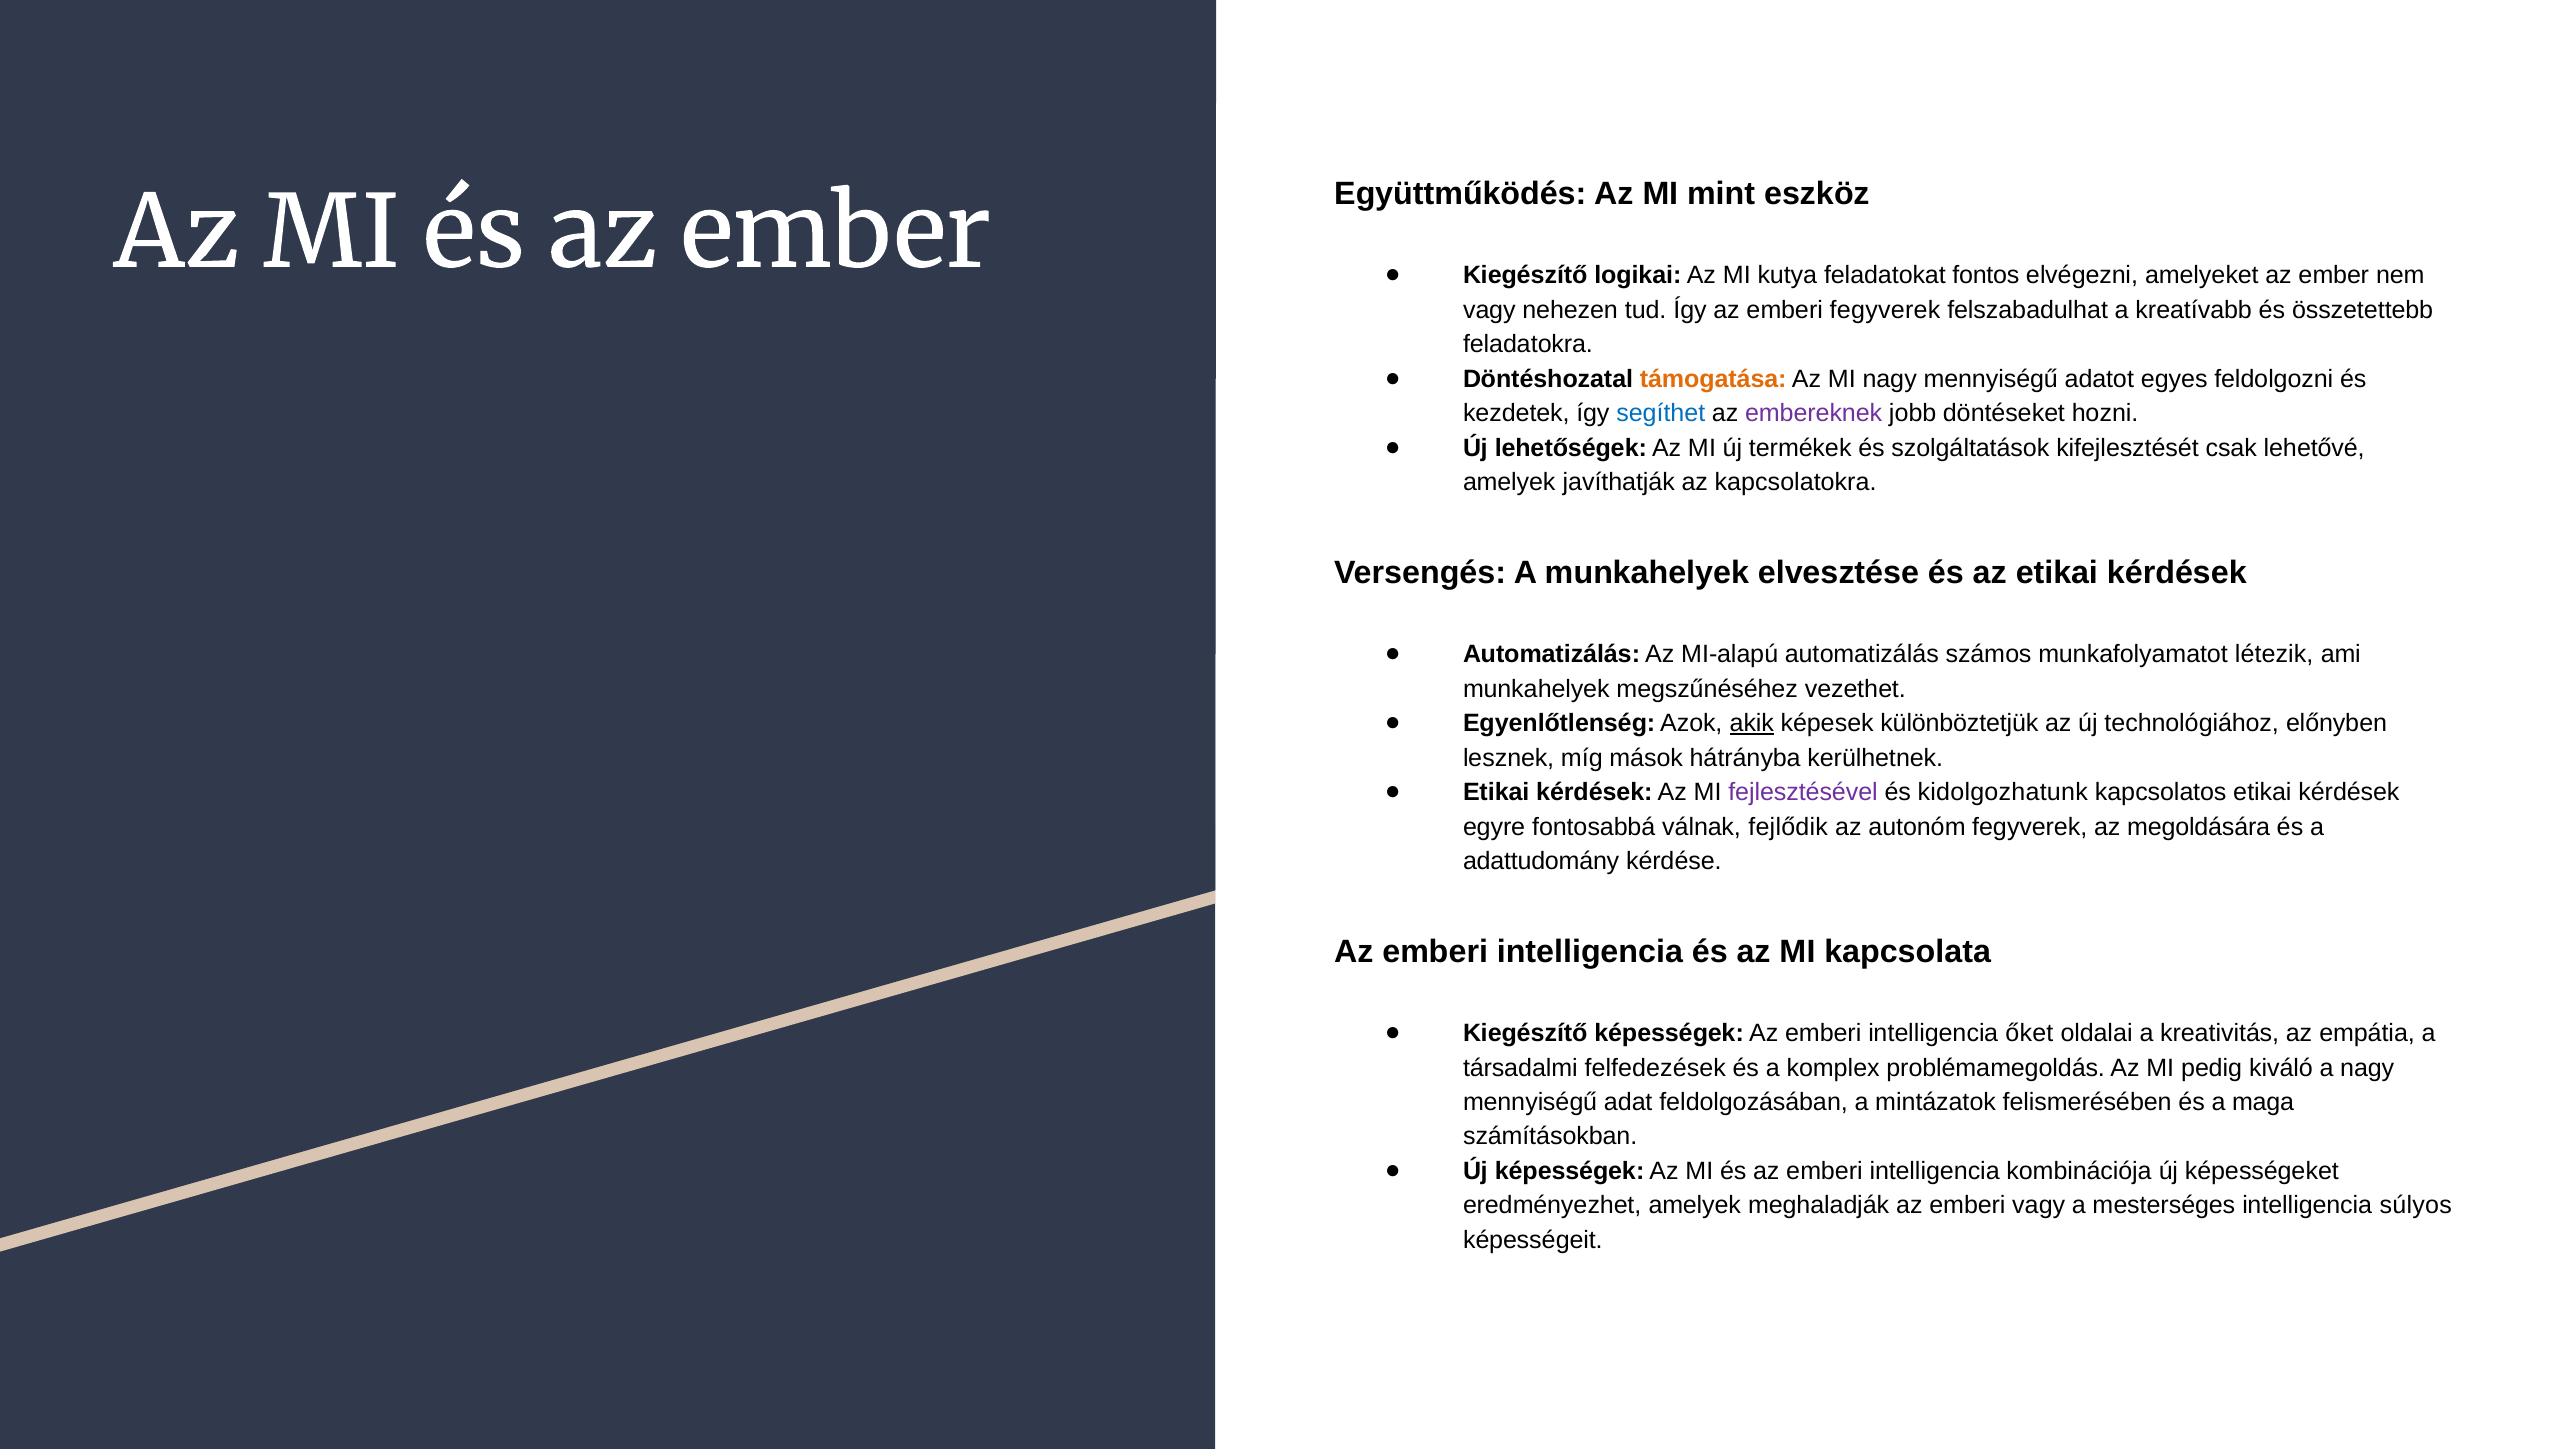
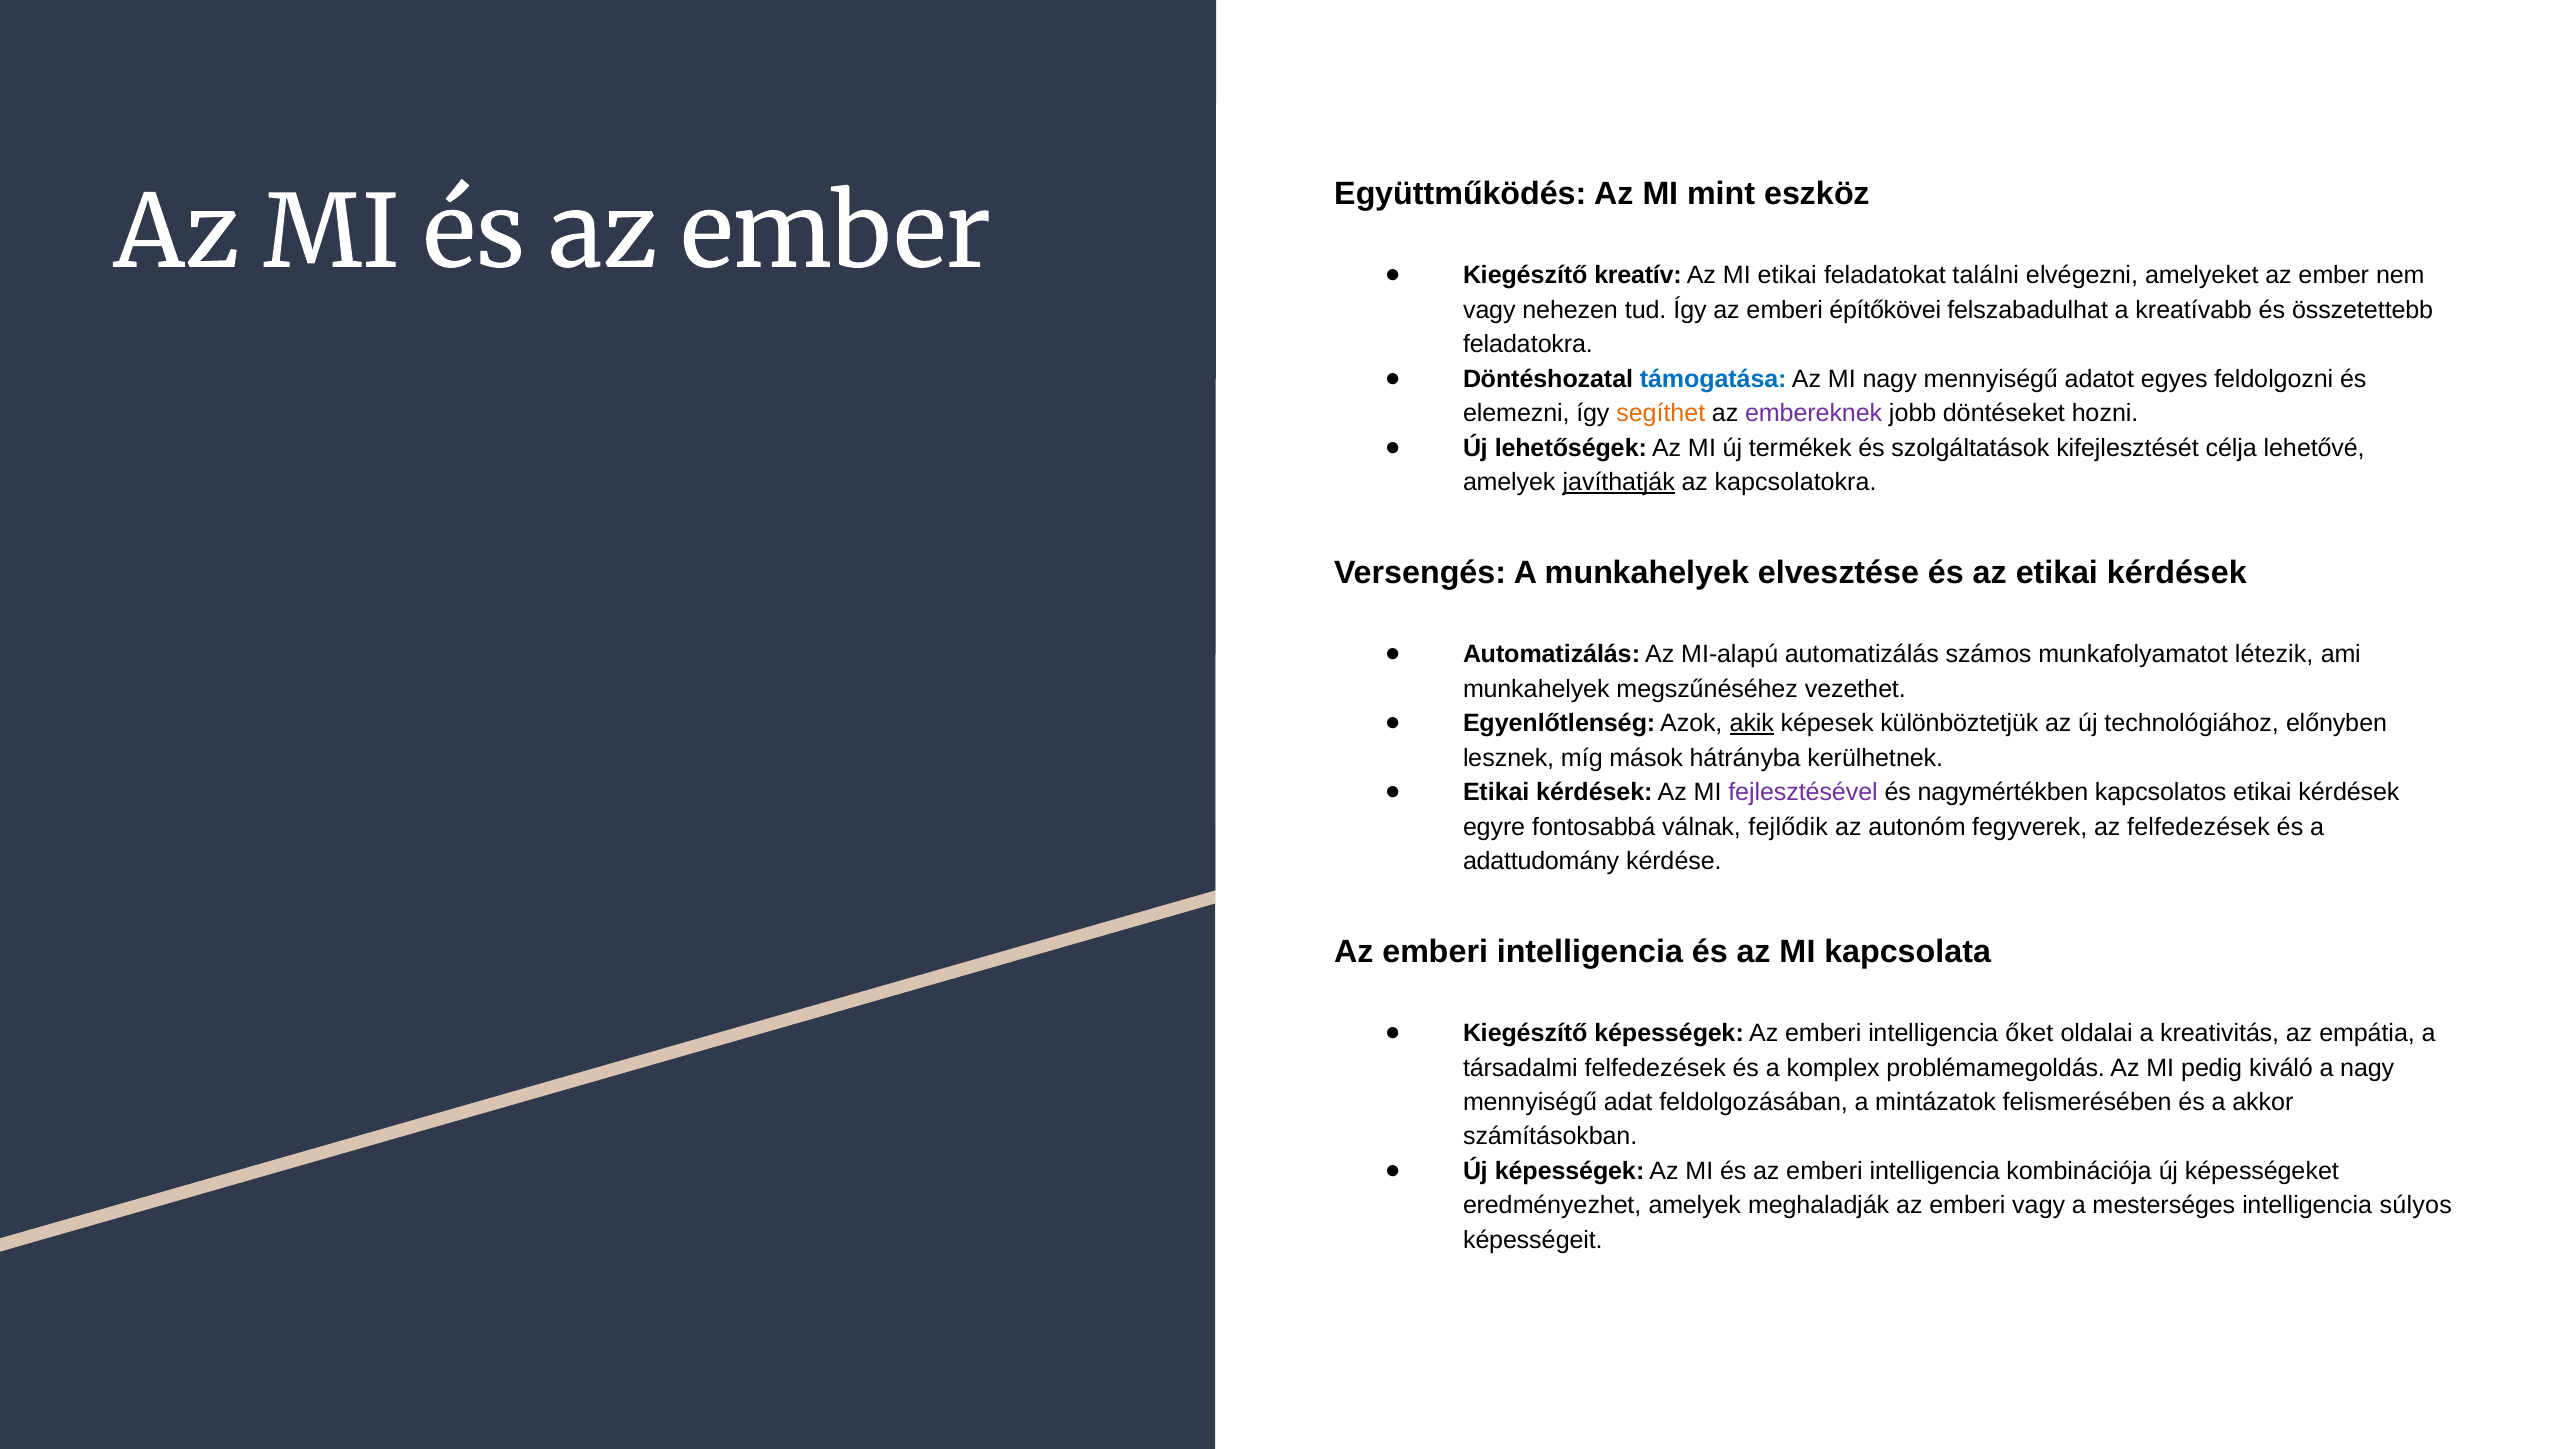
logikai: logikai -> kreatív
MI kutya: kutya -> etikai
fontos: fontos -> találni
emberi fegyverek: fegyverek -> építőkövei
támogatása colour: orange -> blue
kezdetek: kezdetek -> elemezni
segíthet colour: blue -> orange
csak: csak -> célja
javíthatják underline: none -> present
kidolgozhatunk: kidolgozhatunk -> nagymértékben
az megoldására: megoldására -> felfedezések
maga: maga -> akkor
